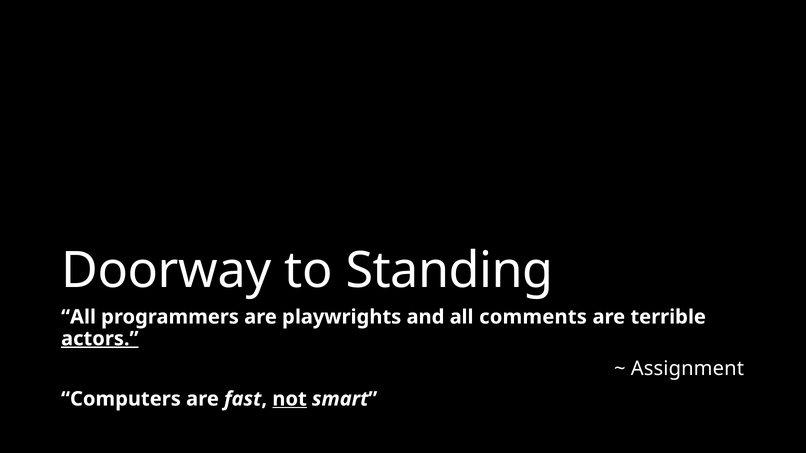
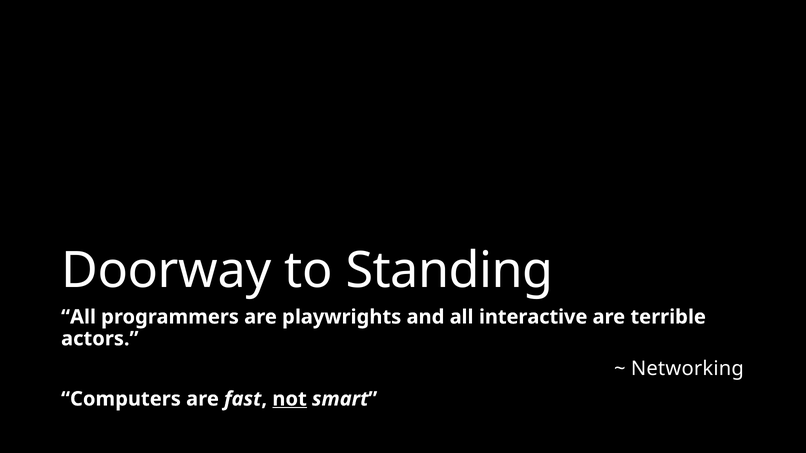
comments: comments -> interactive
actors underline: present -> none
Assignment: Assignment -> Networking
